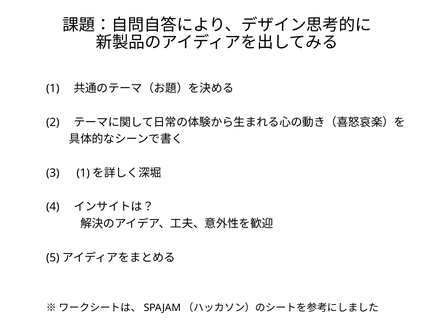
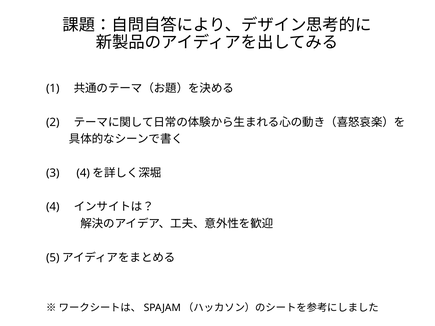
3 1: 1 -> 4
